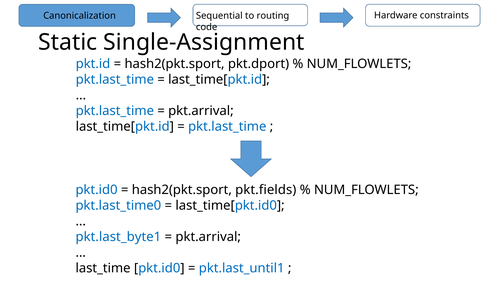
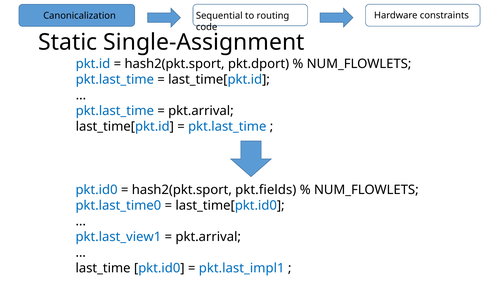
pkt.last_byte1: pkt.last_byte1 -> pkt.last_view1
pkt.last_until1: pkt.last_until1 -> pkt.last_impl1
